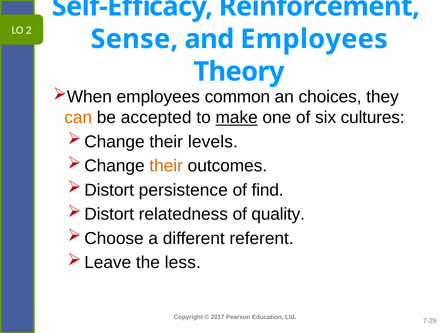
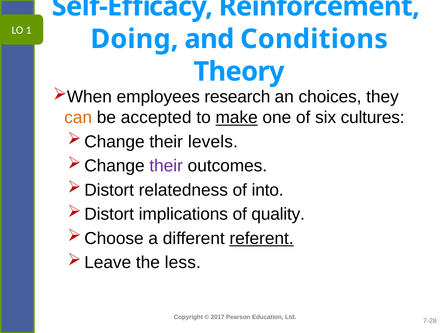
2: 2 -> 1
Sense: Sense -> Doing
and Employees: Employees -> Conditions
common: common -> research
their at (166, 166) colour: orange -> purple
persistence: persistence -> relatedness
find: find -> into
relatedness: relatedness -> implications
referent underline: none -> present
